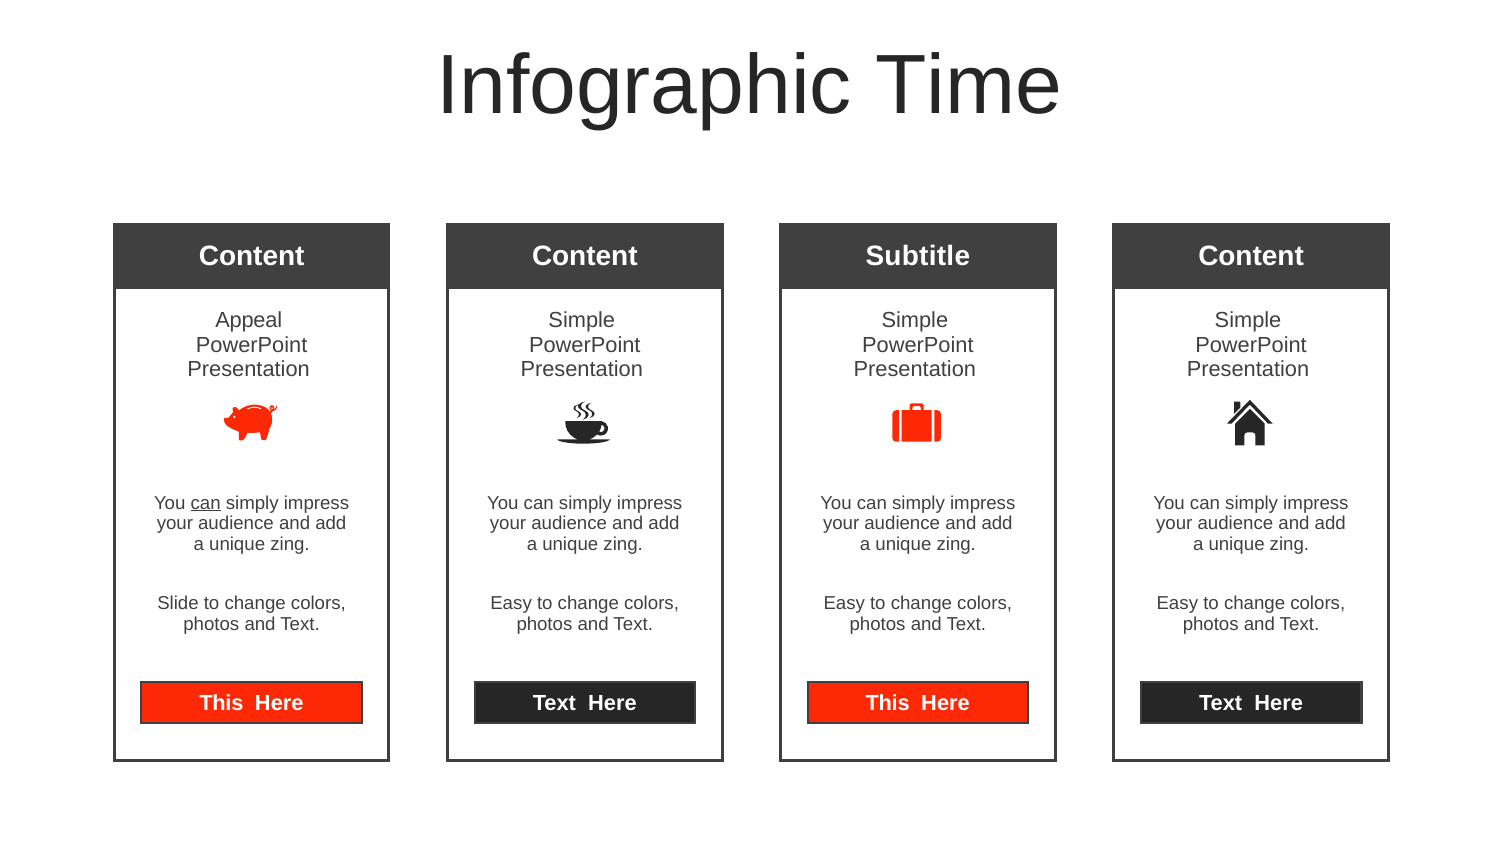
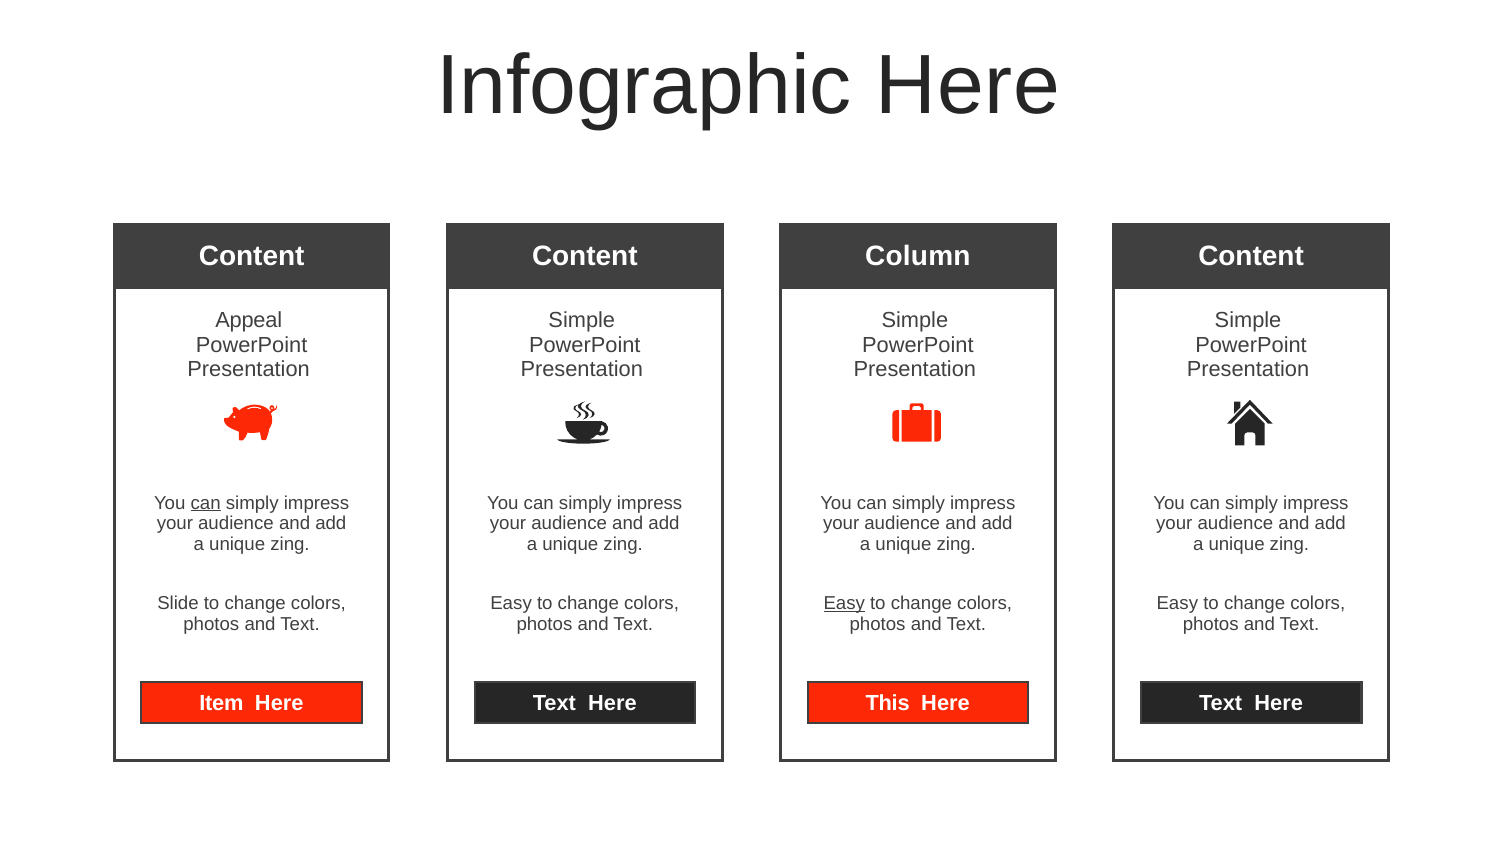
Infographic Time: Time -> Here
Subtitle: Subtitle -> Column
Easy at (844, 604) underline: none -> present
This at (221, 703): This -> Item
